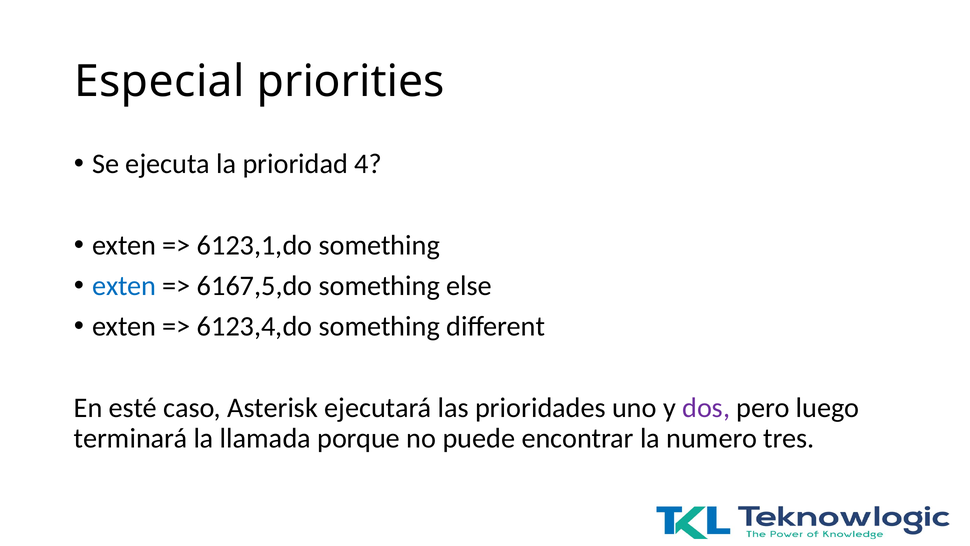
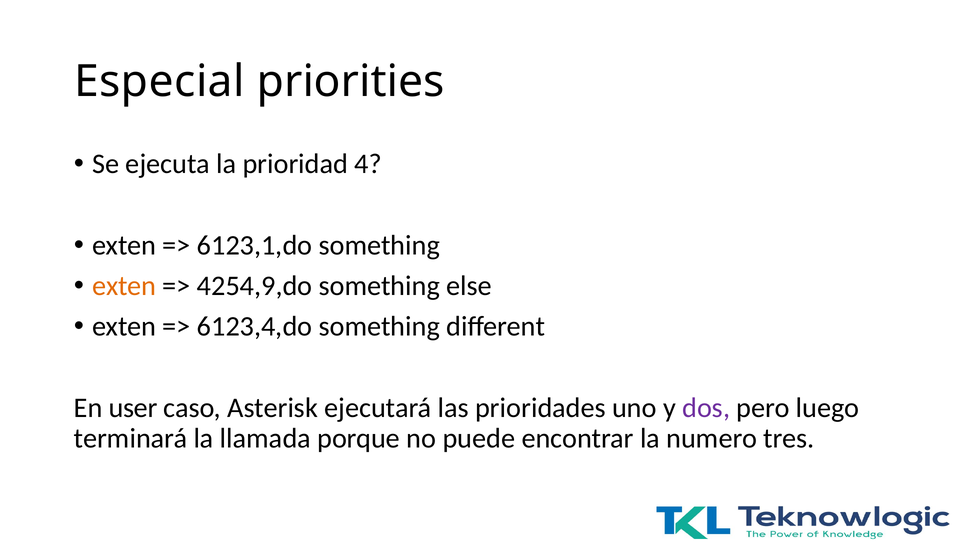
exten at (124, 286) colour: blue -> orange
6167,5,do: 6167,5,do -> 4254,9,do
esté: esté -> user
